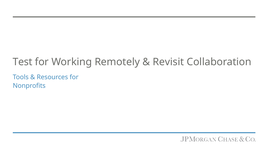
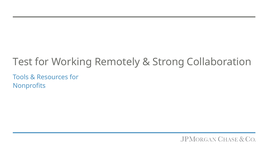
Revisit: Revisit -> Strong
